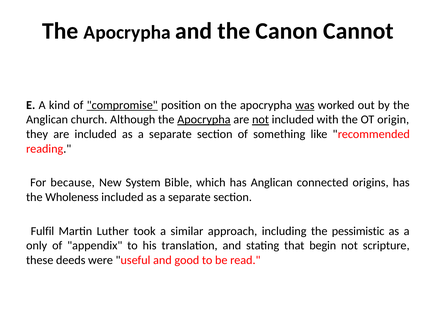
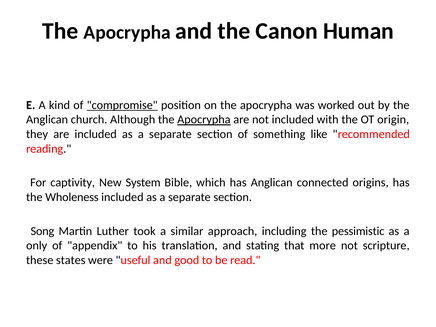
Cannot: Cannot -> Human
was underline: present -> none
not at (261, 120) underline: present -> none
because: because -> captivity
Fulfil: Fulfil -> Song
begin: begin -> more
deeds: deeds -> states
